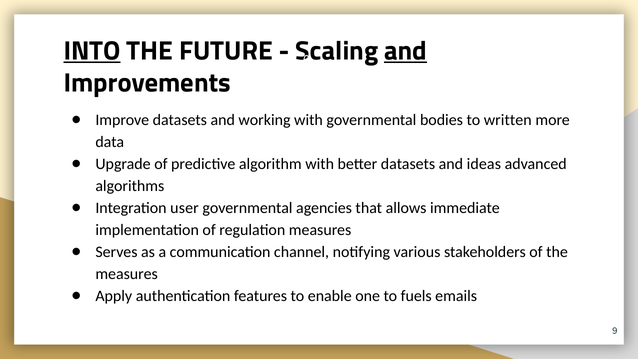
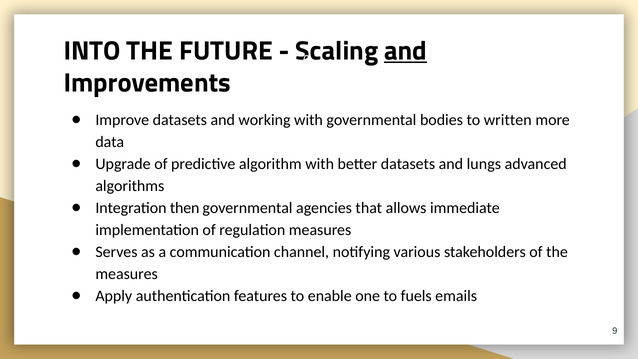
INTO underline: present -> none
ideas: ideas -> lungs
user: user -> then
